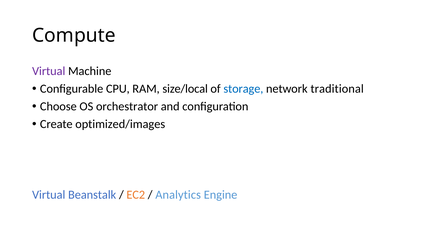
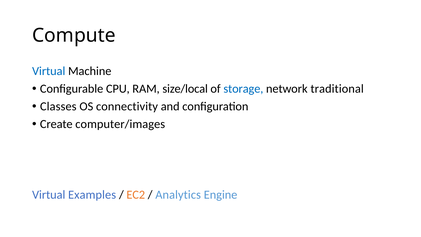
Virtual at (49, 71) colour: purple -> blue
Choose: Choose -> Classes
orchestrator: orchestrator -> connectivity
optimized/images: optimized/images -> computer/images
Beanstalk: Beanstalk -> Examples
